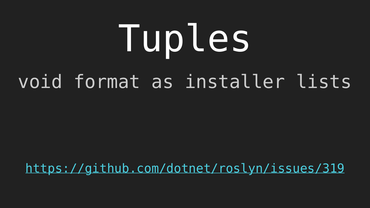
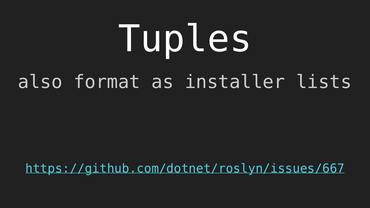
void: void -> also
https://github.com/dotnet/roslyn/issues/319: https://github.com/dotnet/roslyn/issues/319 -> https://github.com/dotnet/roslyn/issues/667
